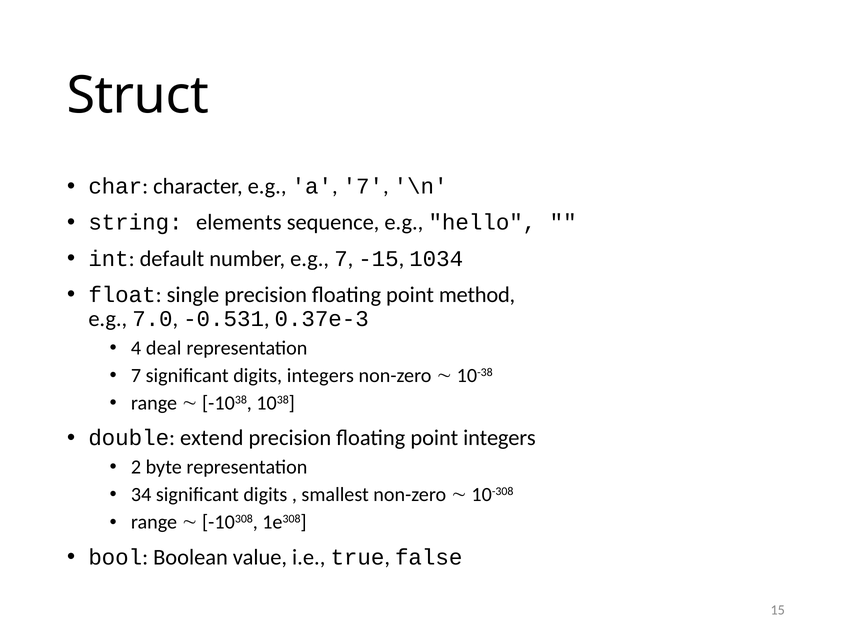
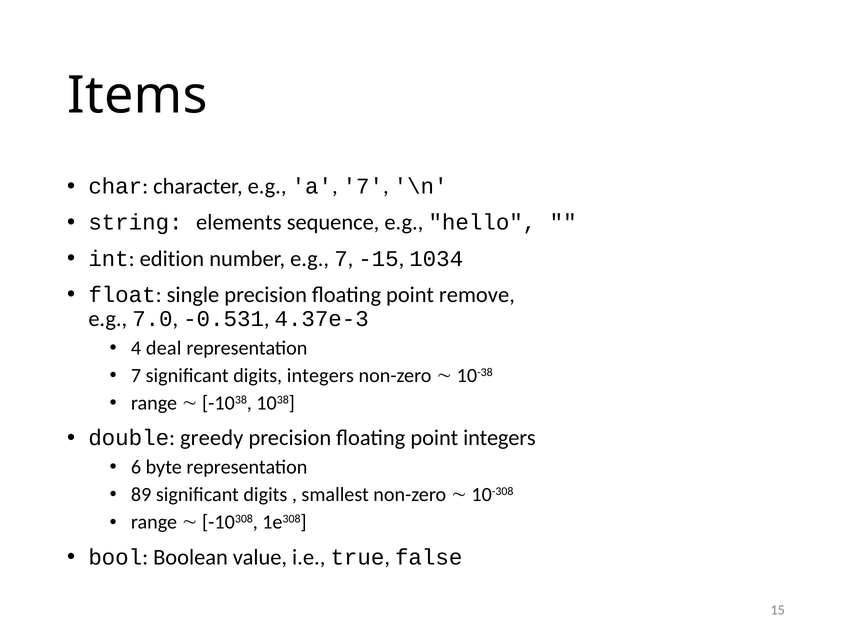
Struct: Struct -> Items
default: default -> edition
method: method -> remove
0.37e-3: 0.37e-3 -> 4.37e-3
extend: extend -> greedy
2: 2 -> 6
34: 34 -> 89
